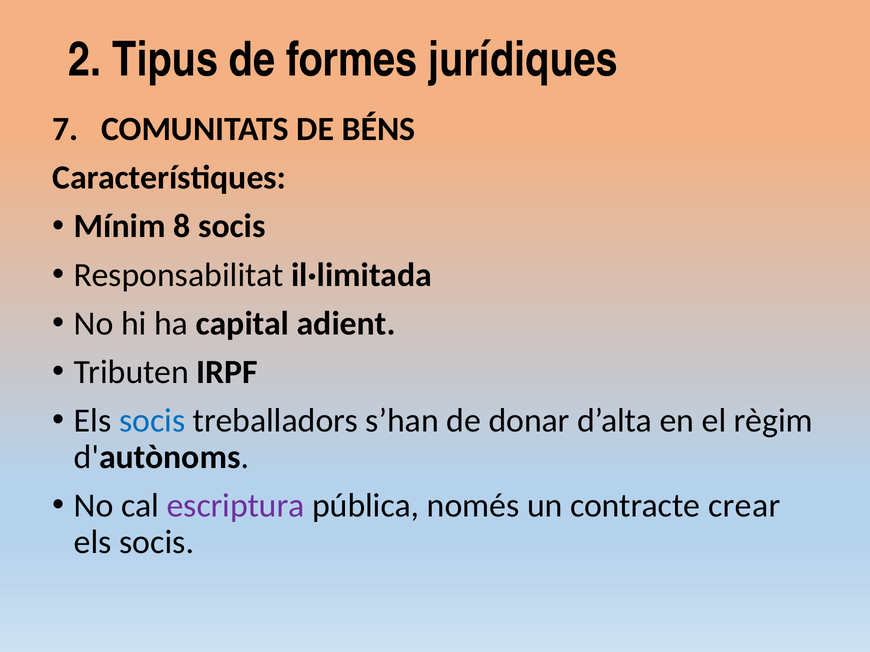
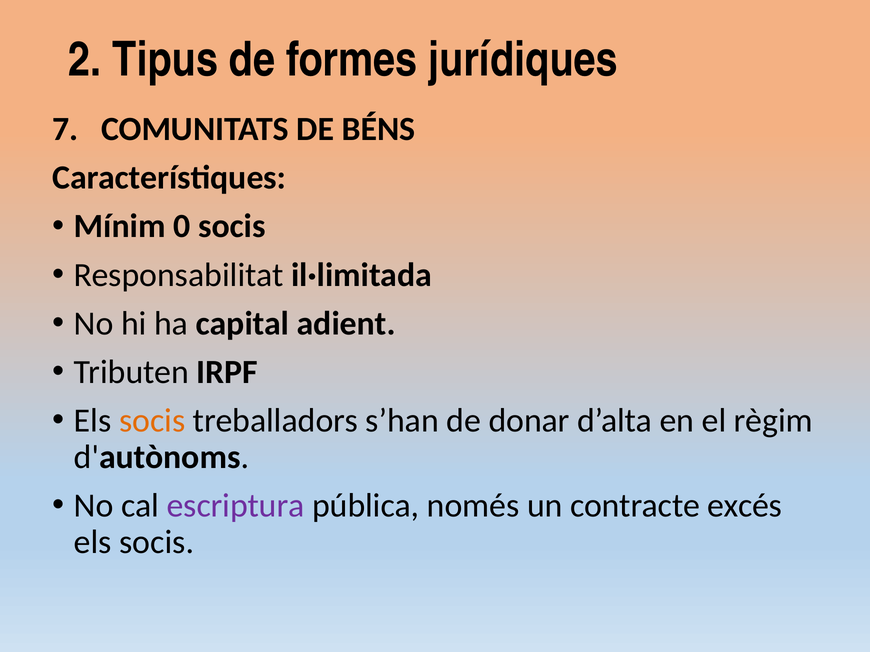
8: 8 -> 0
socis at (152, 421) colour: blue -> orange
crear: crear -> excés
